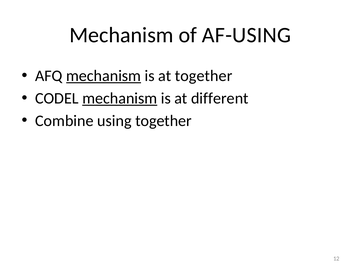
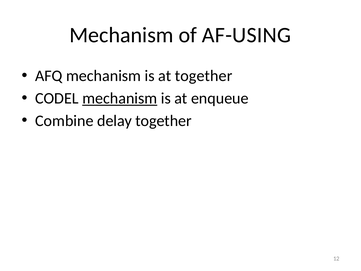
mechanism at (104, 76) underline: present -> none
different: different -> enqueue
using: using -> delay
